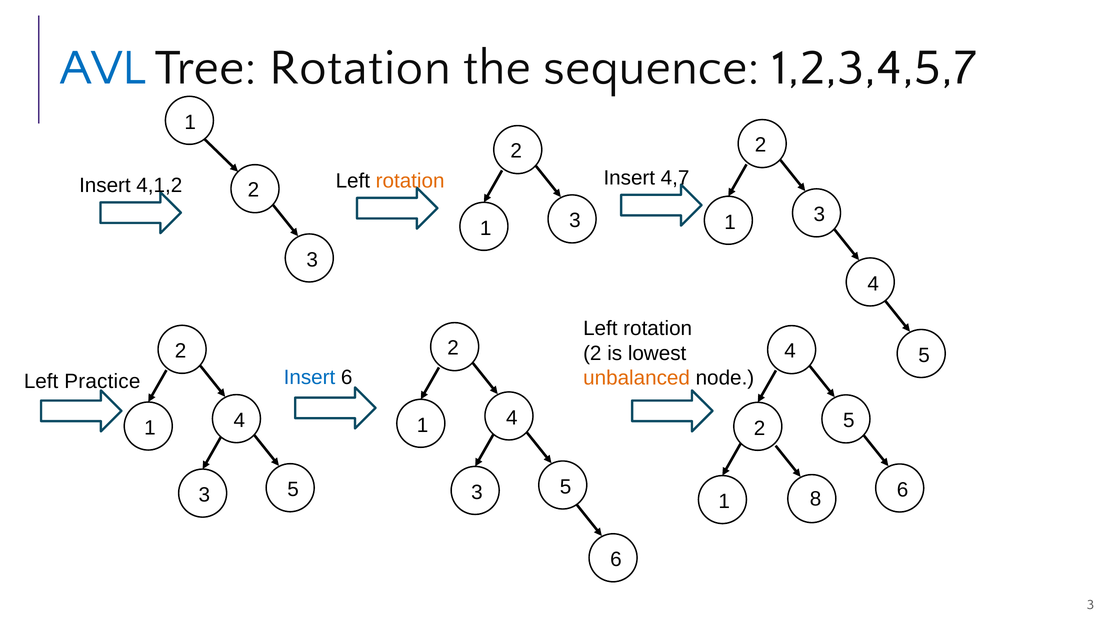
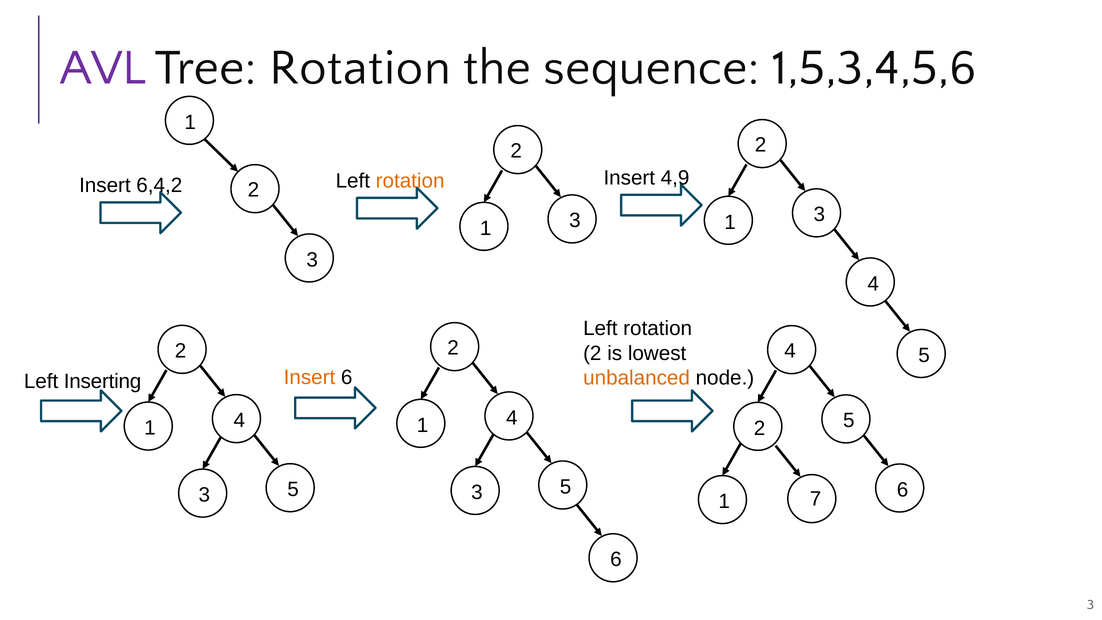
AVL colour: blue -> purple
1,2,3,4,5,7: 1,2,3,4,5,7 -> 1,5,3,4,5,6
4,7: 4,7 -> 4,9
4,1,2: 4,1,2 -> 6,4,2
Insert at (310, 377) colour: blue -> orange
Practice: Practice -> Inserting
8: 8 -> 7
